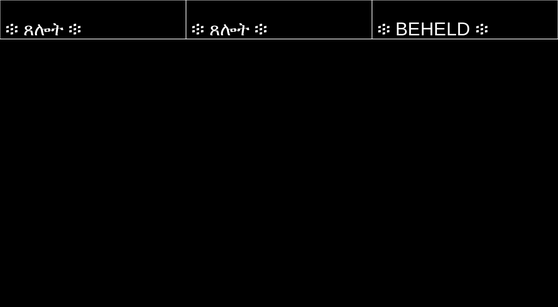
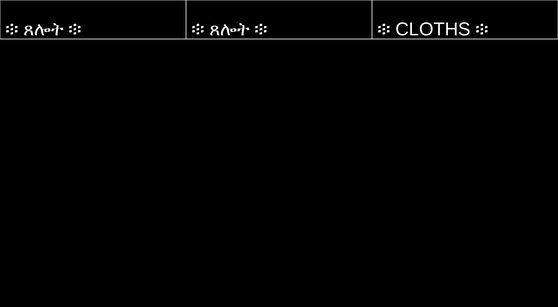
BEHELD: BEHELD -> CLOTHS
